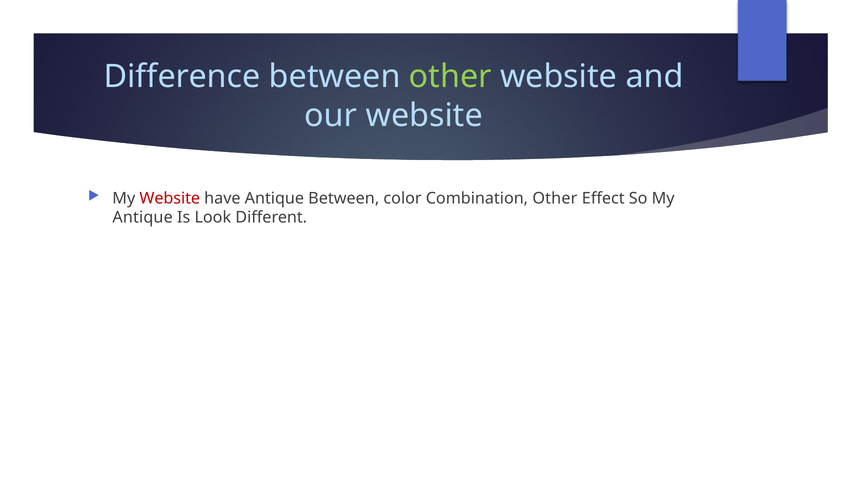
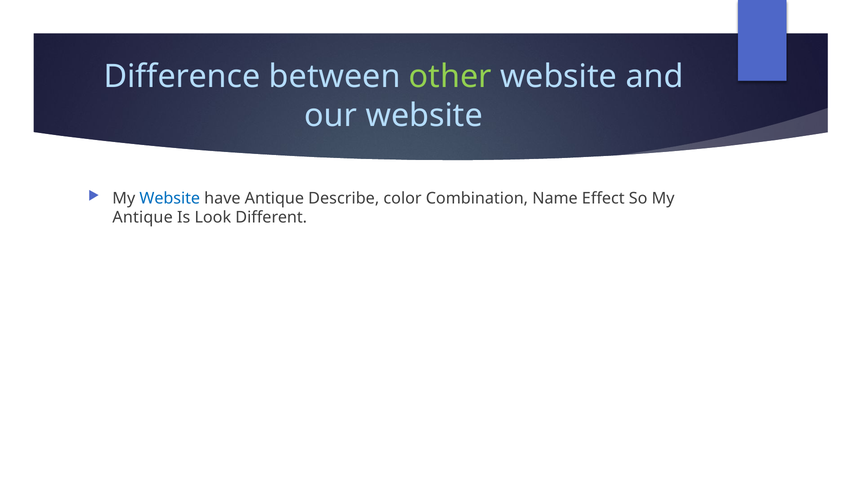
Website at (170, 198) colour: red -> blue
Antique Between: Between -> Describe
Combination Other: Other -> Name
